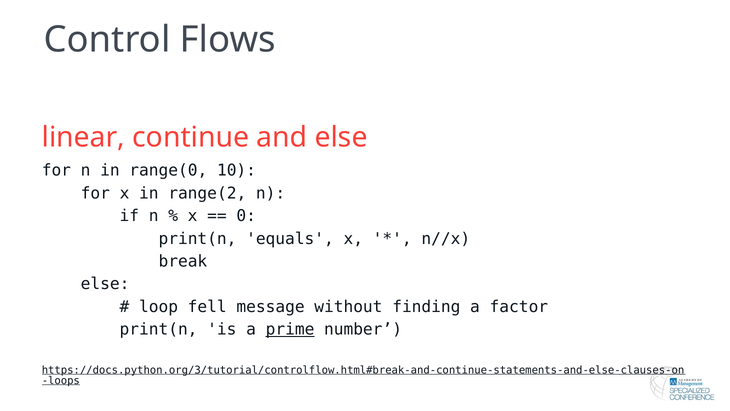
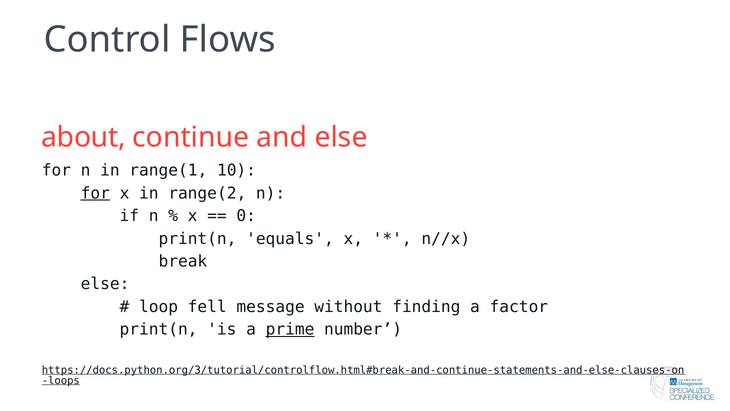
linear: linear -> about
range(0: range(0 -> range(1
for at (95, 193) underline: none -> present
